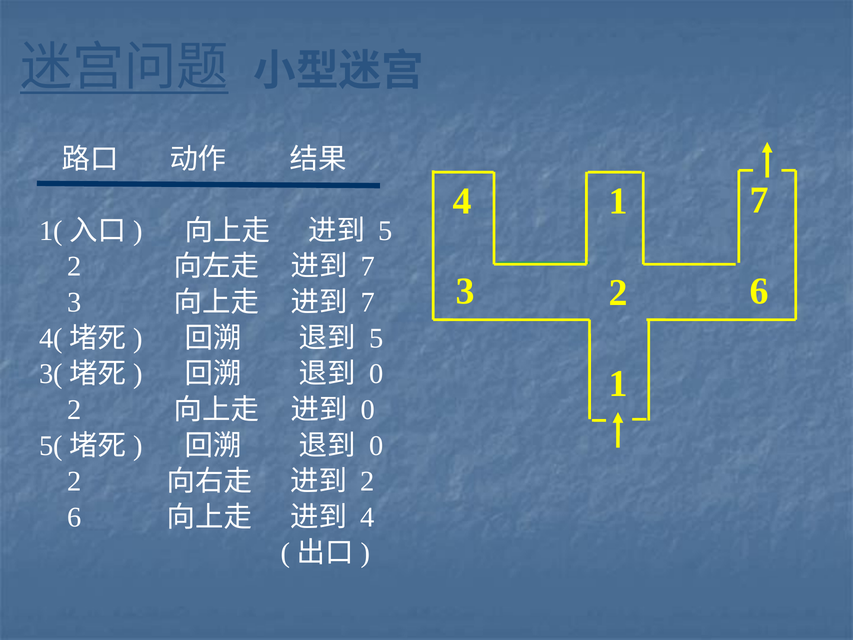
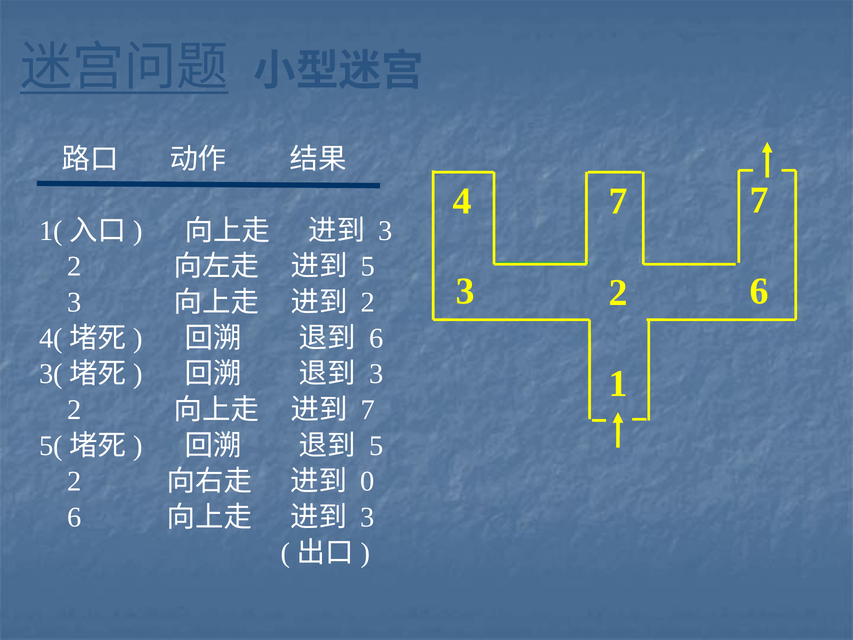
4 1: 1 -> 7
5 at (385, 231): 5 -> 3
7 at (368, 266): 7 -> 5
7 at (368, 302): 7 -> 2
5 at (376, 338): 5 -> 6
0 at (376, 374): 0 -> 3
0 at (368, 410): 0 -> 7
0 at (376, 445): 0 -> 5
2 at (367, 481): 2 -> 0
4 at (367, 517): 4 -> 3
